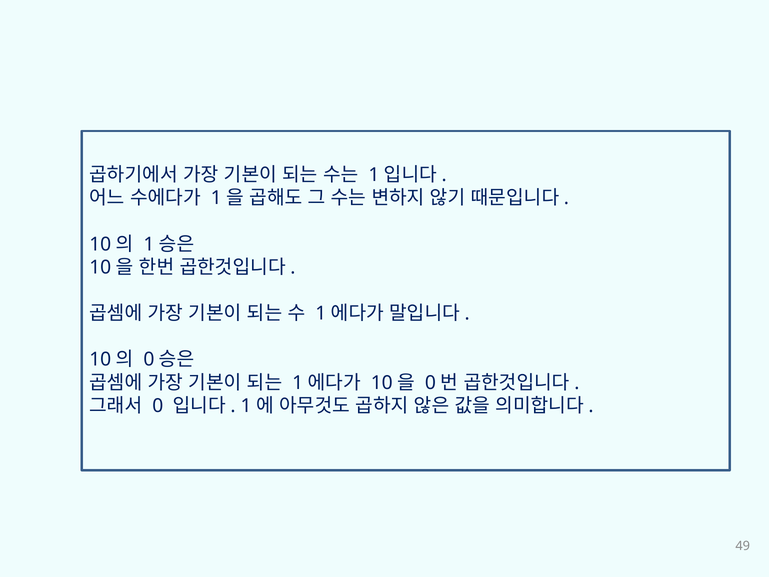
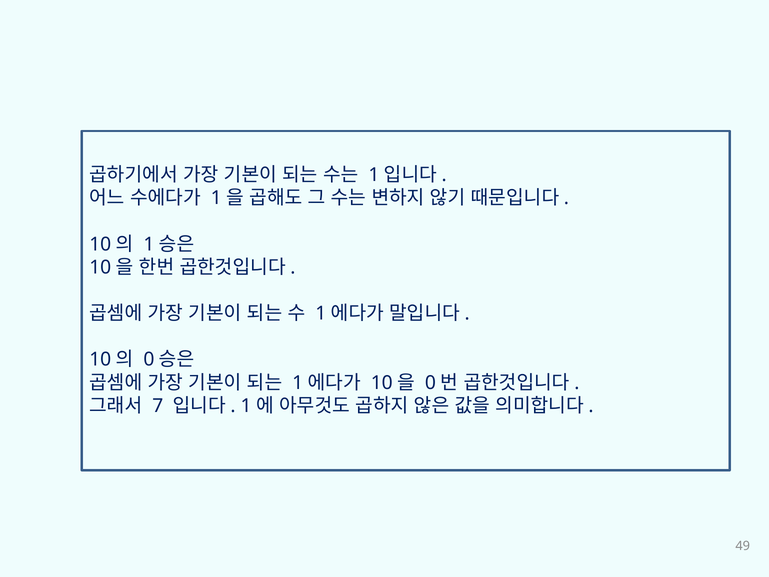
0: 0 -> 7
